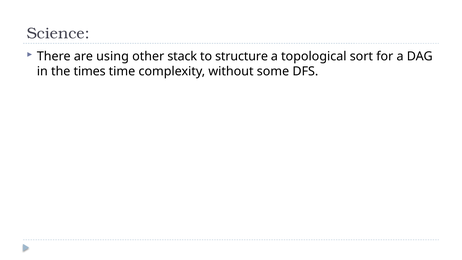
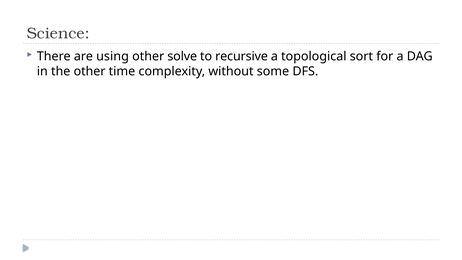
stack: stack -> solve
structure: structure -> recursive
the times: times -> other
